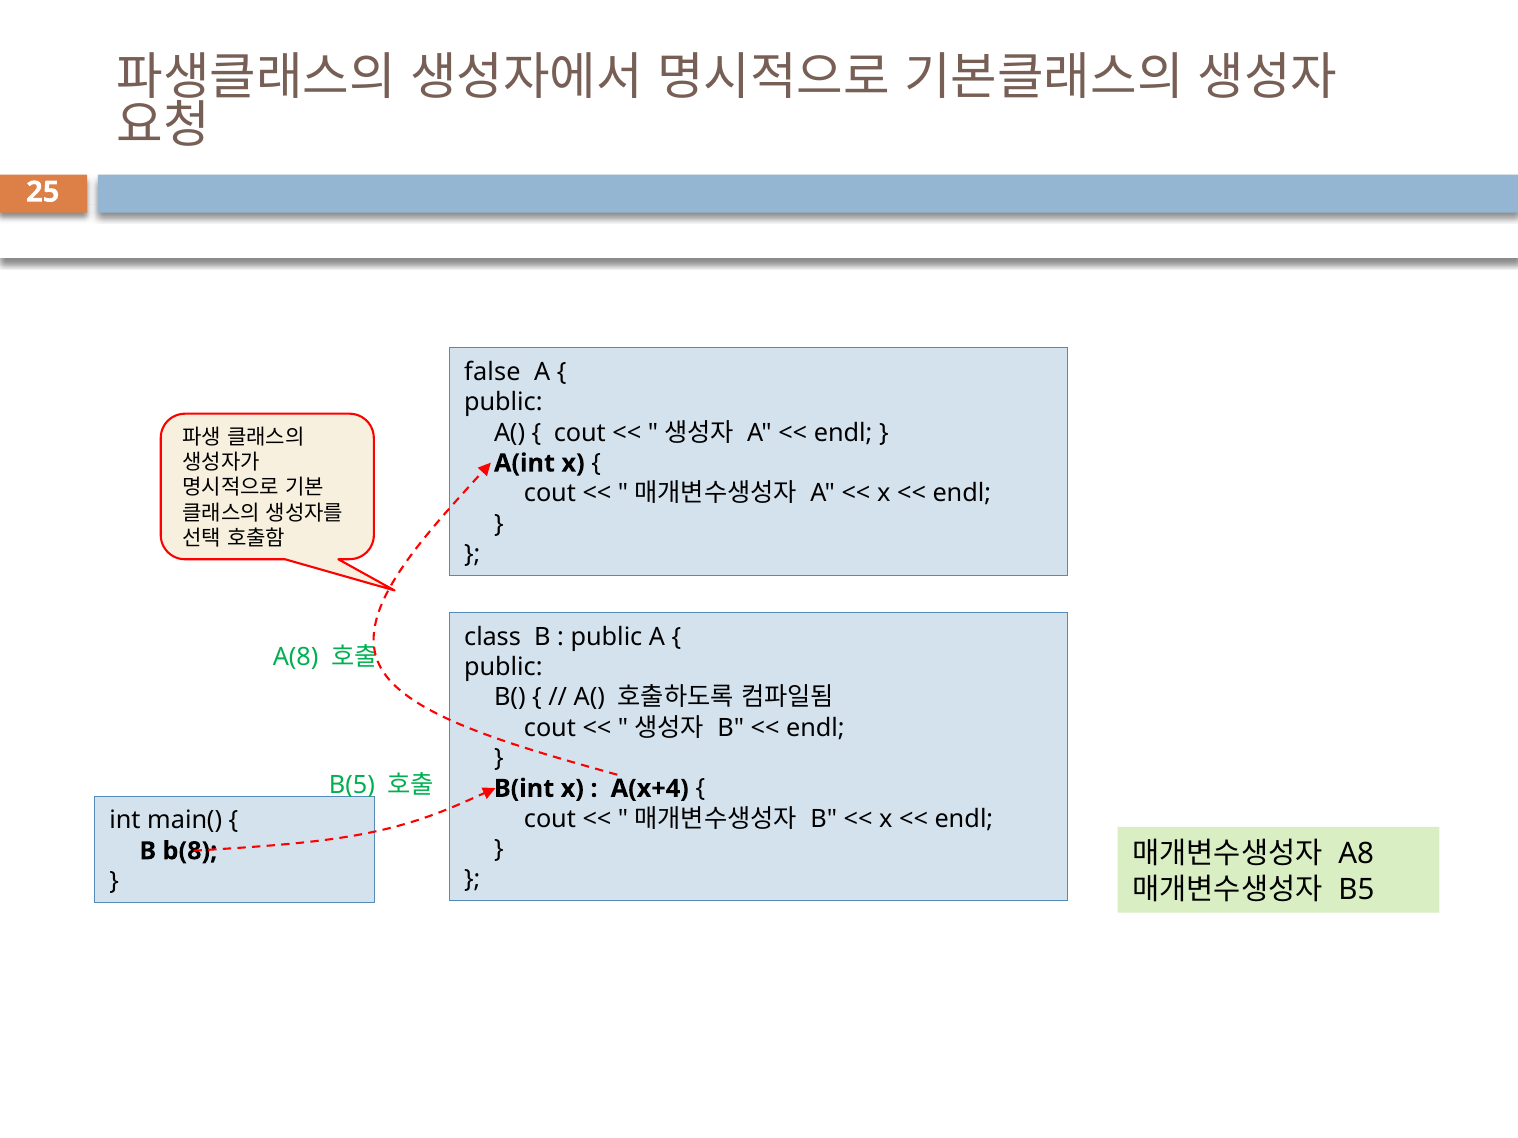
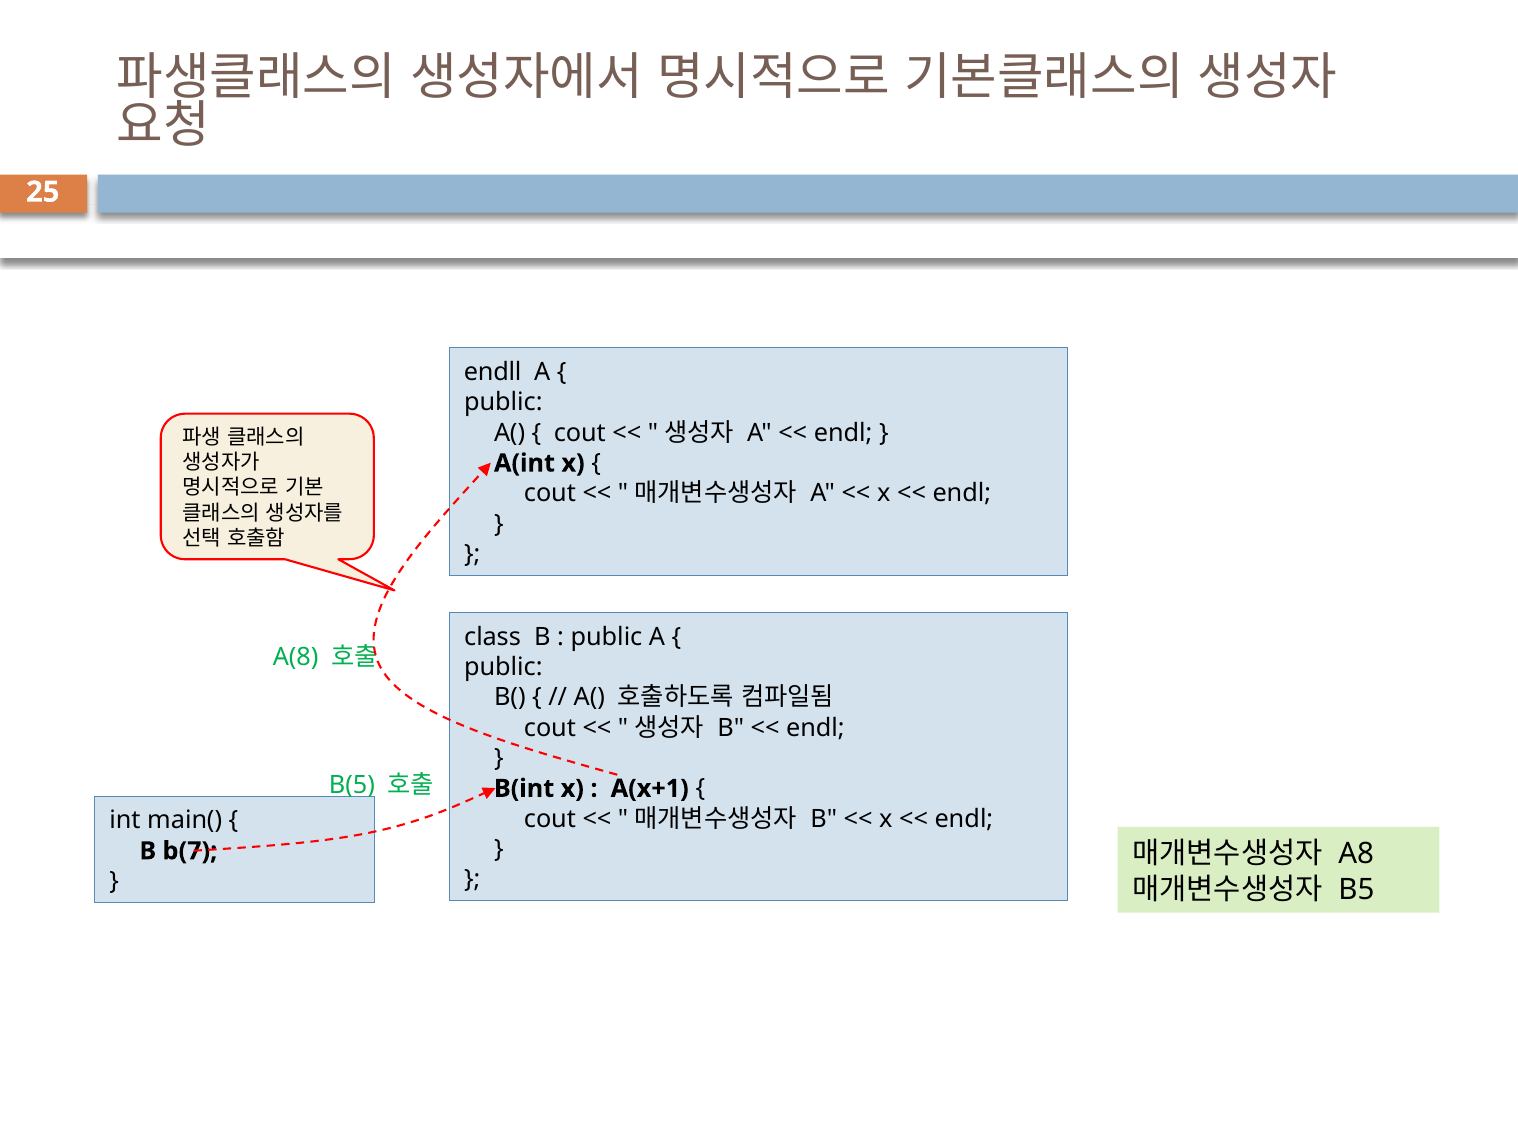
false: false -> endll
A(x+4: A(x+4 -> A(x+1
b(8: b(8 -> b(7
